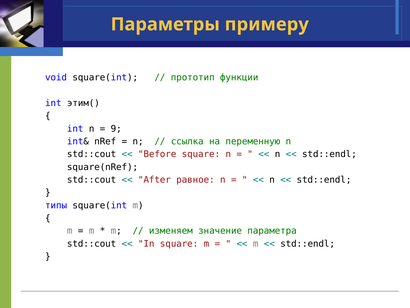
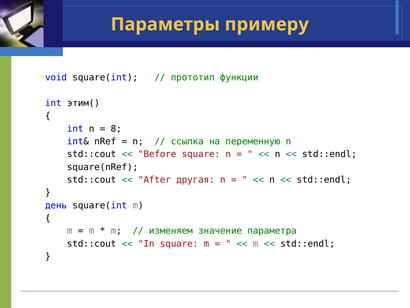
9: 9 -> 8
равное: равное -> другая
типы: типы -> день
